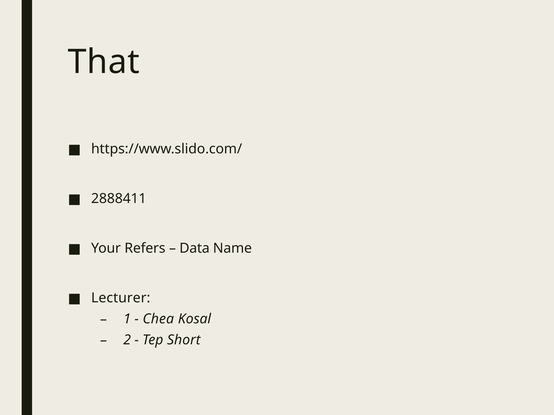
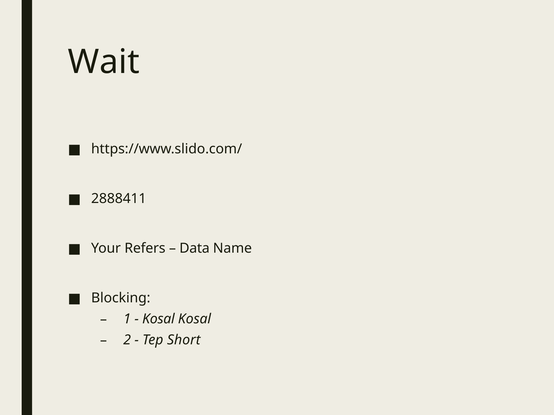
That: That -> Wait
Lecturer: Lecturer -> Blocking
Chea at (158, 319): Chea -> Kosal
